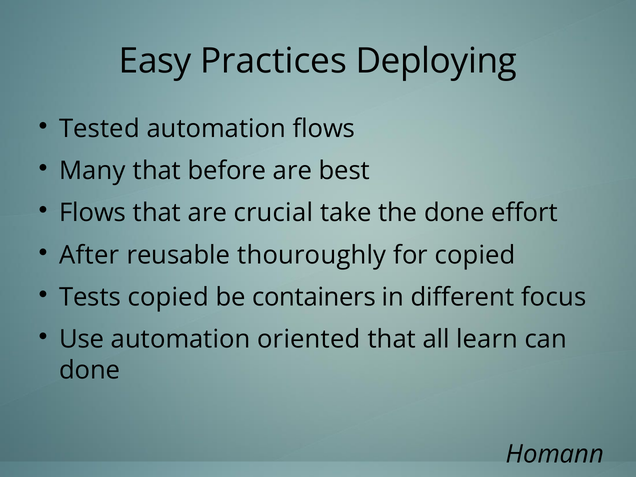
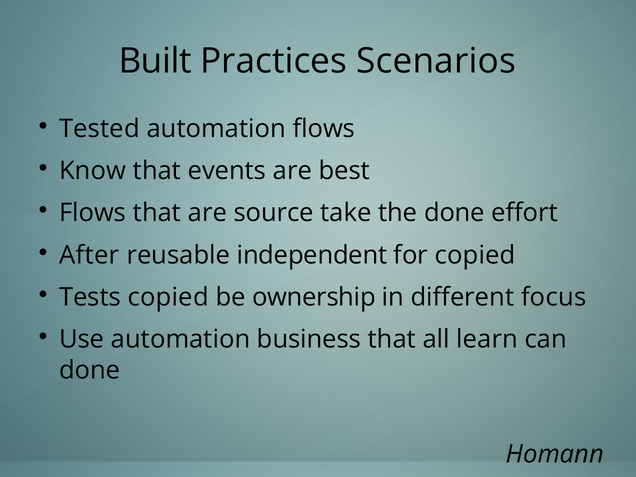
Easy: Easy -> Built
Deploying: Deploying -> Scenarios
Many: Many -> Know
before: before -> events
crucial: crucial -> source
thouroughly: thouroughly -> independent
containers: containers -> ownership
oriented: oriented -> business
